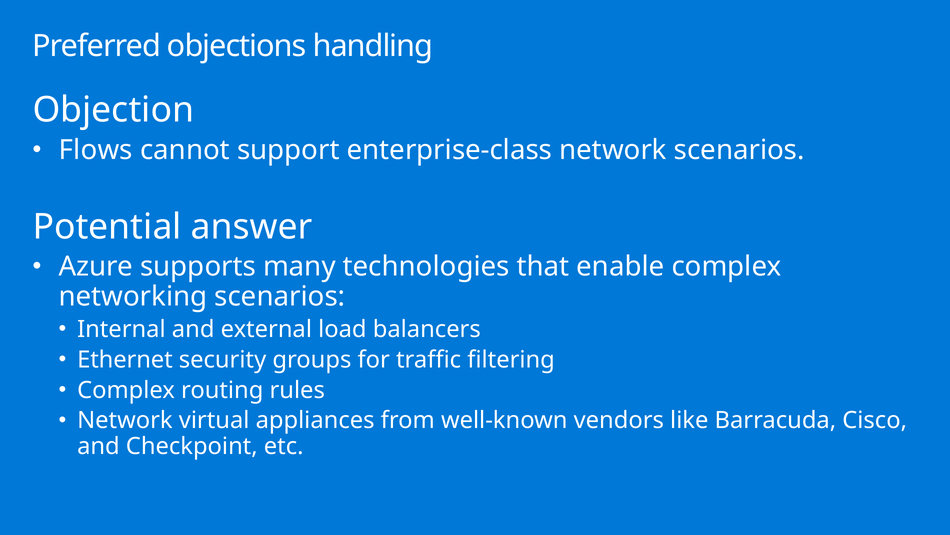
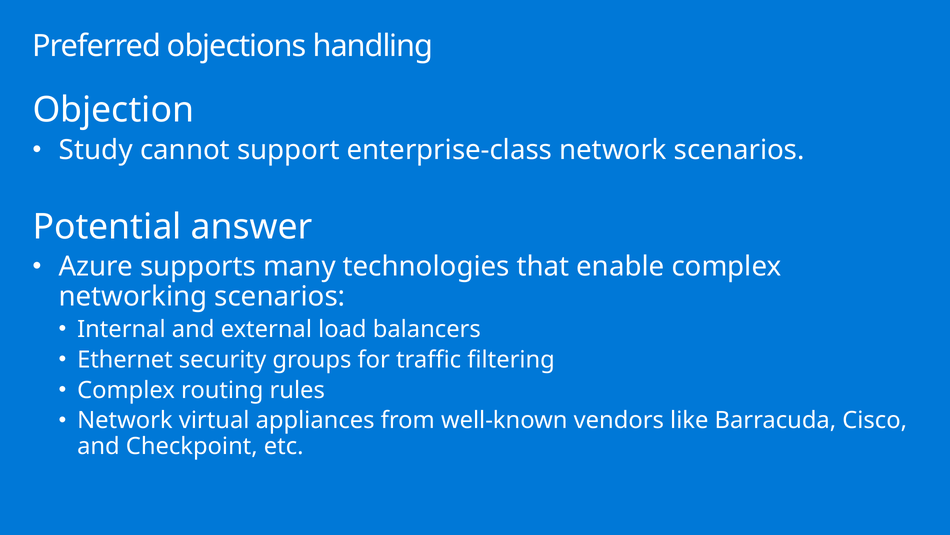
Flows: Flows -> Study
